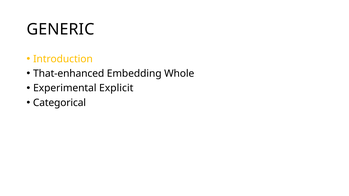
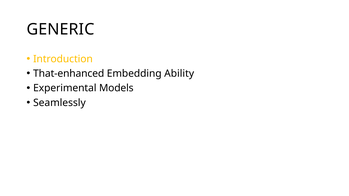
Whole: Whole -> Ability
Explicit: Explicit -> Models
Categorical: Categorical -> Seamlessly
